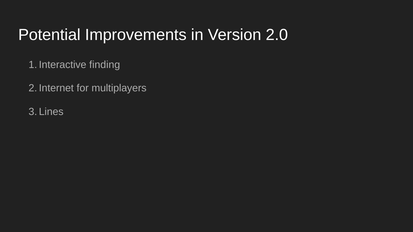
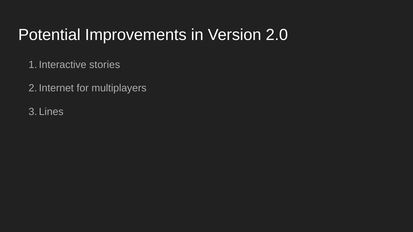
finding: finding -> stories
